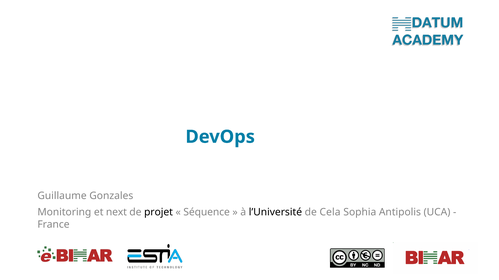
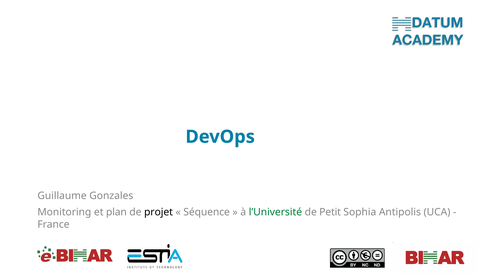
next: next -> plan
l’Université colour: black -> green
Cela: Cela -> Petit
